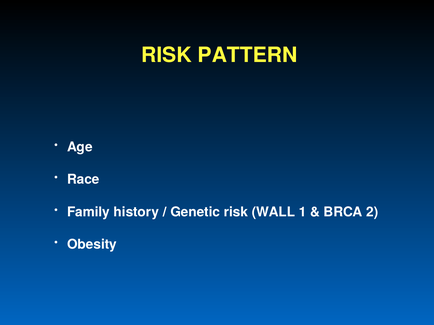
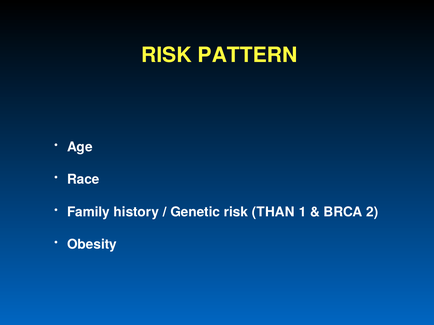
WALL: WALL -> THAN
